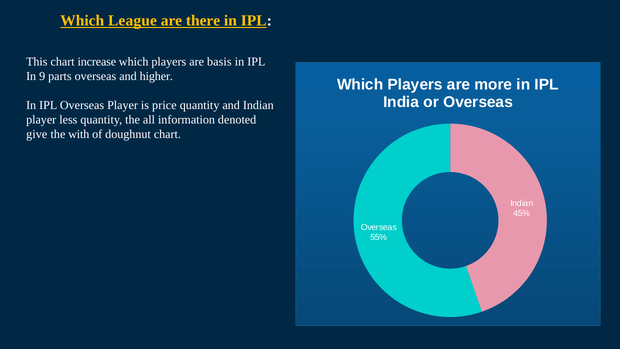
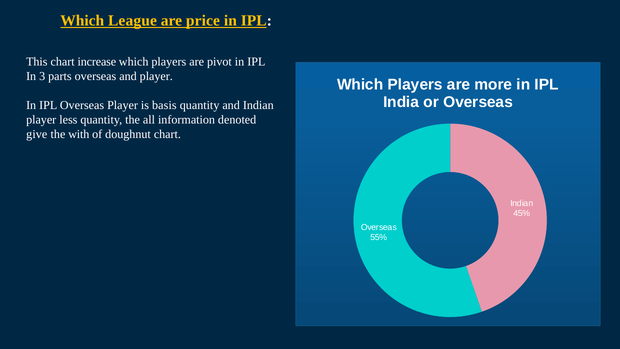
there: there -> price
basis: basis -> pivot
9: 9 -> 3
and higher: higher -> player
price: price -> basis
